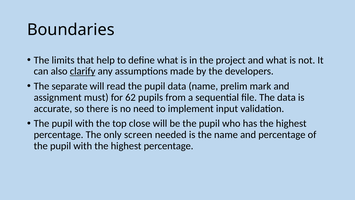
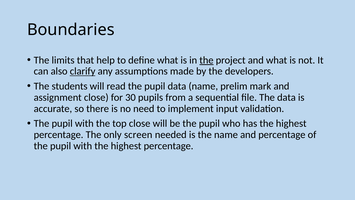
the at (206, 60) underline: none -> present
separate: separate -> students
assignment must: must -> close
62: 62 -> 30
